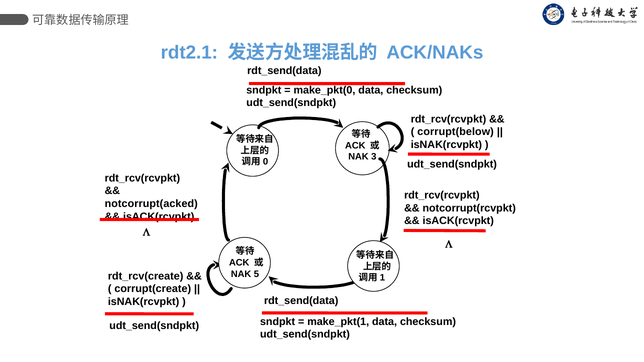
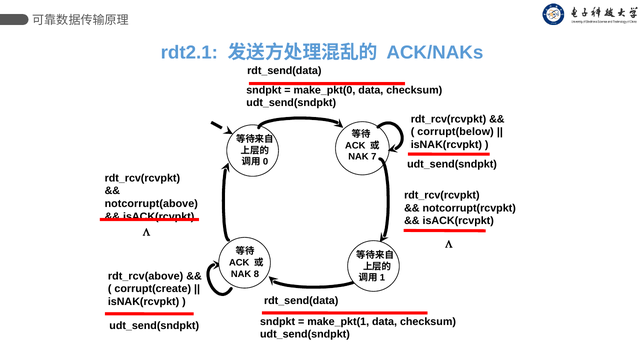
3: 3 -> 7
notcorrupt(acked: notcorrupt(acked -> notcorrupt(above
5: 5 -> 8
rdt_rcv(create: rdt_rcv(create -> rdt_rcv(above
